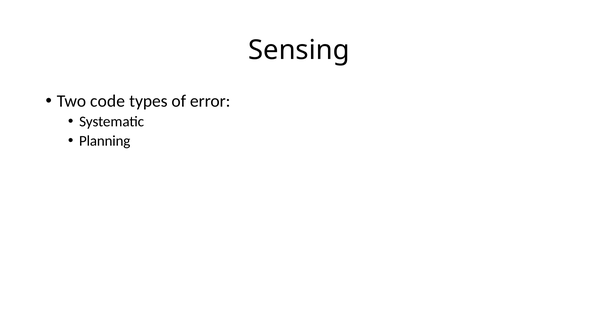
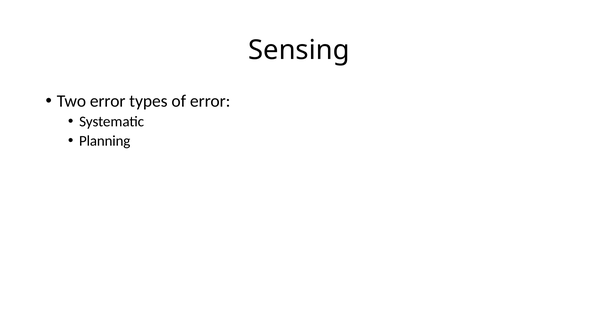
Two code: code -> error
